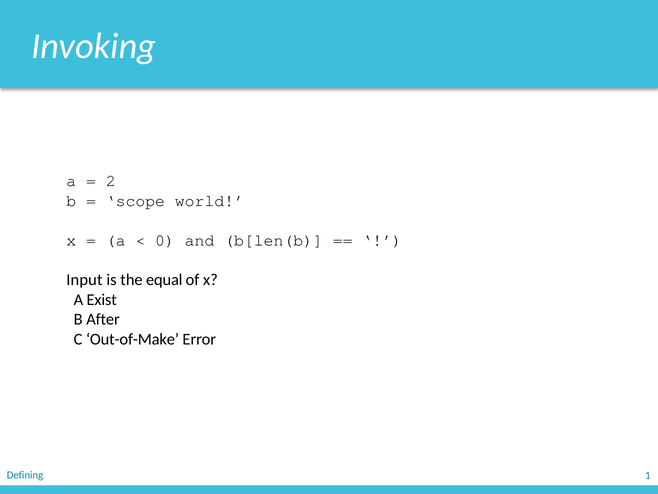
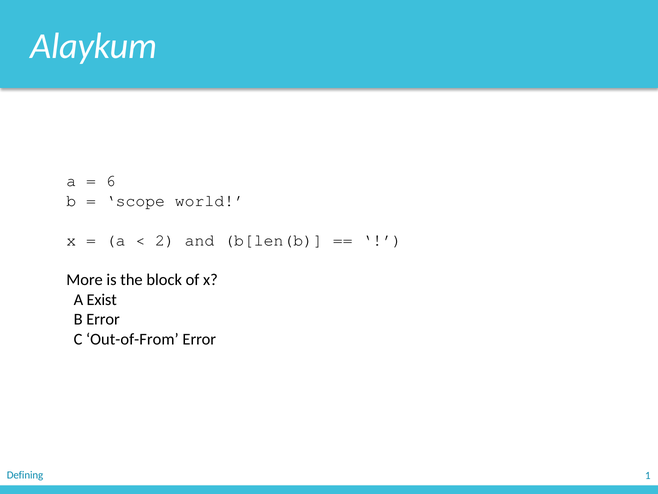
Invoking: Invoking -> Alaykum
2: 2 -> 6
0: 0 -> 2
Input: Input -> More
equal: equal -> block
B After: After -> Error
Out-of-Make: Out-of-Make -> Out-of-From
